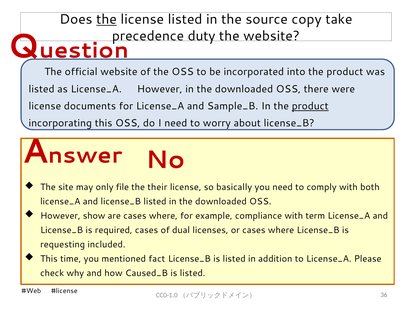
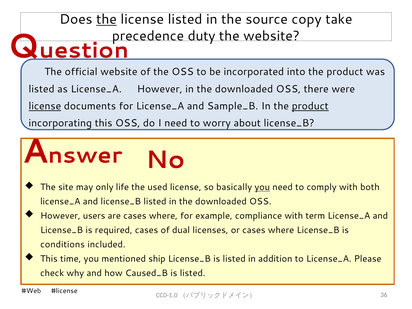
license at (45, 106) underline: none -> present
file: file -> life
their: their -> used
you at (262, 187) underline: none -> present
show: show -> users
requesting: requesting -> conditions
fact: fact -> ship
